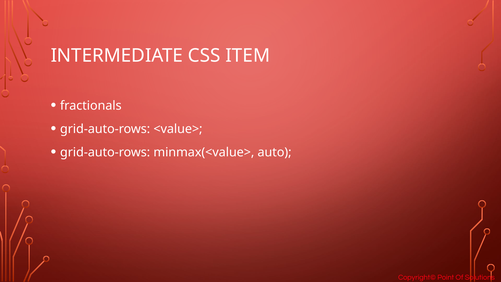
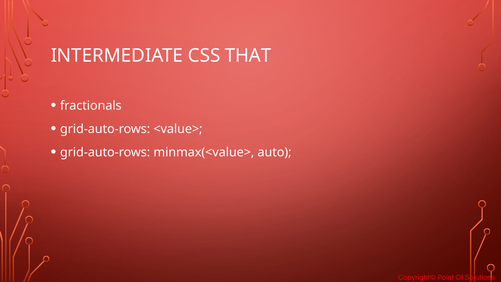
ITEM: ITEM -> THAT
